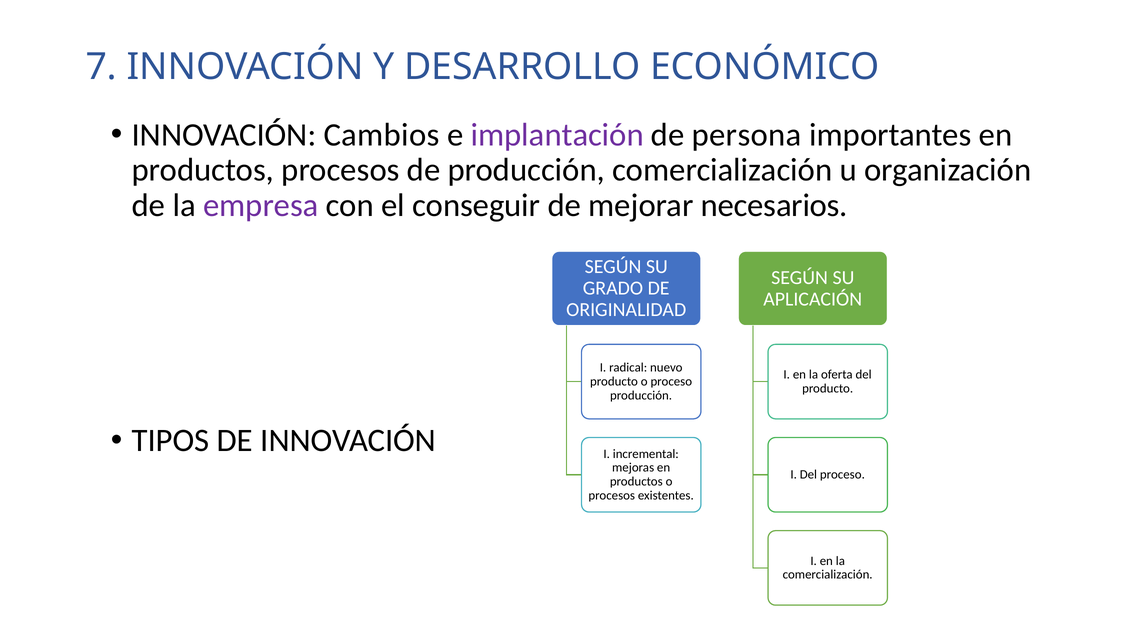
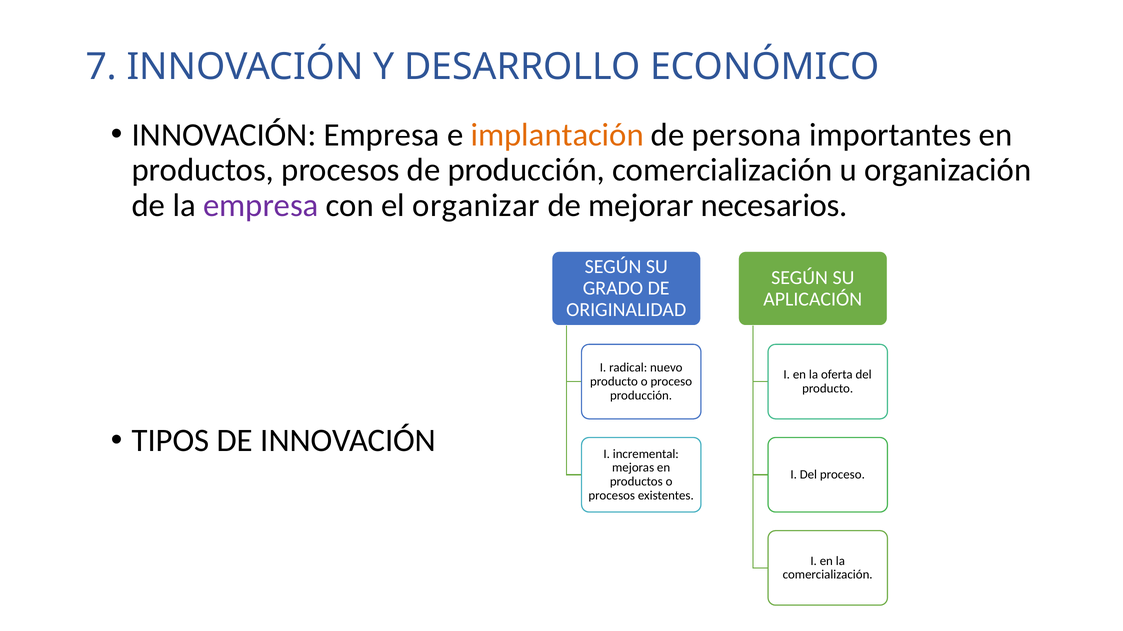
INNOVACIÓN Cambios: Cambios -> Empresa
implantación colour: purple -> orange
conseguir: conseguir -> organizar
